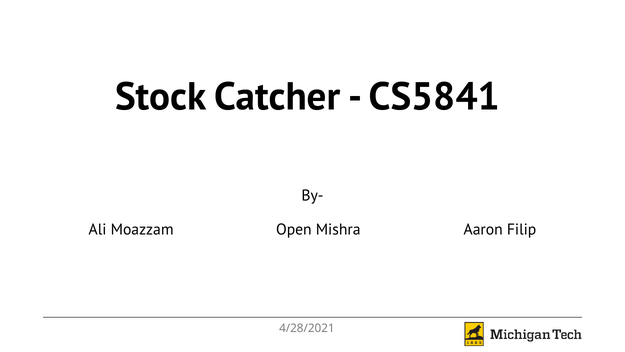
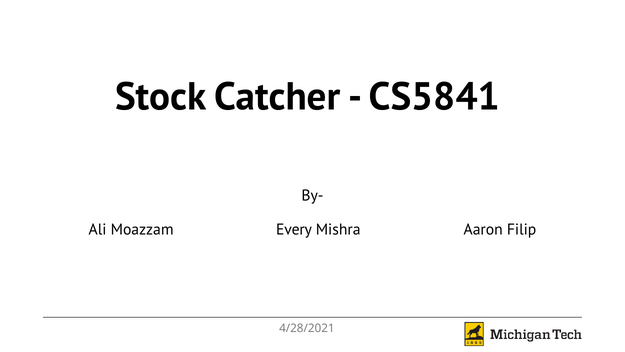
Open: Open -> Every
